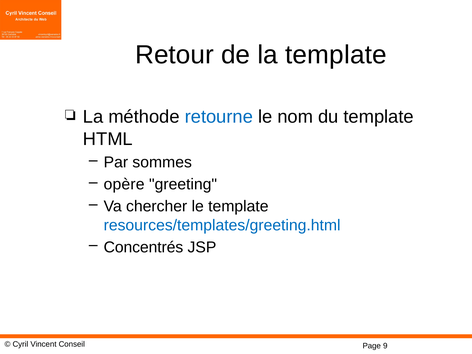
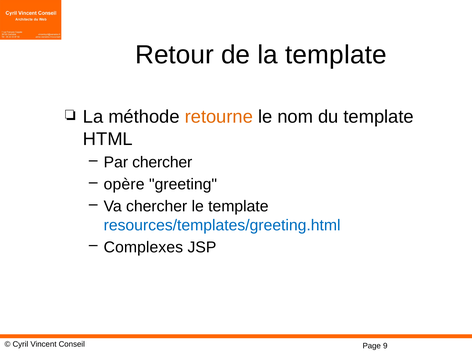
retourne colour: blue -> orange
Par sommes: sommes -> chercher
Concentrés: Concentrés -> Complexes
